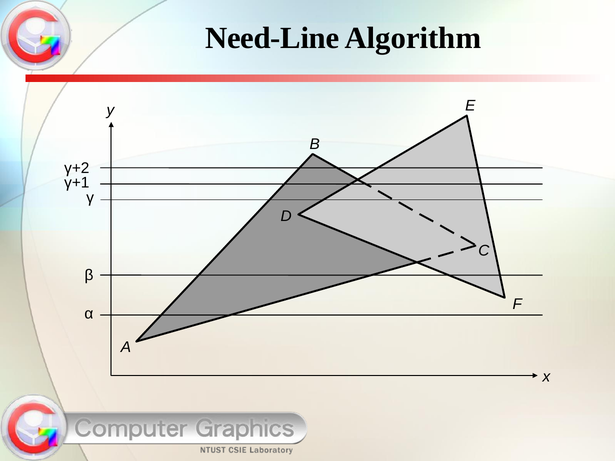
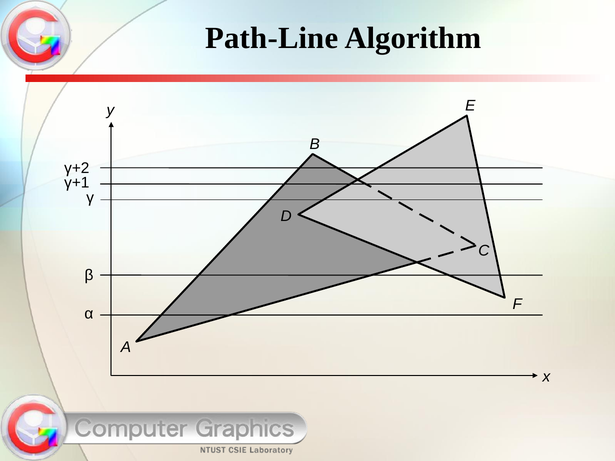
Need-Line: Need-Line -> Path-Line
